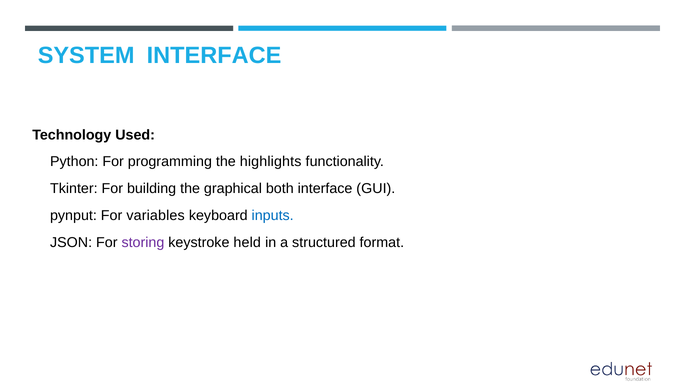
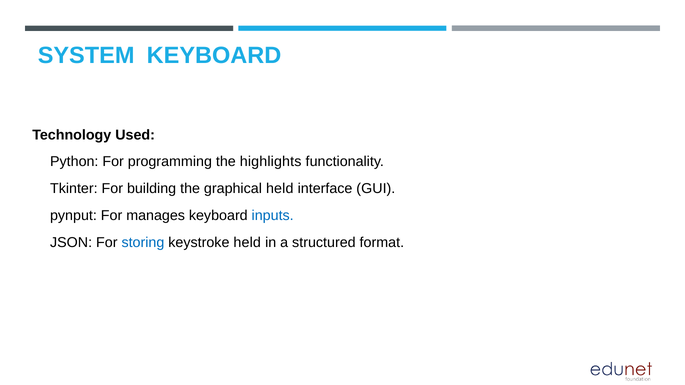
SYSTEM INTERFACE: INTERFACE -> KEYBOARD
graphical both: both -> held
variables: variables -> manages
storing colour: purple -> blue
